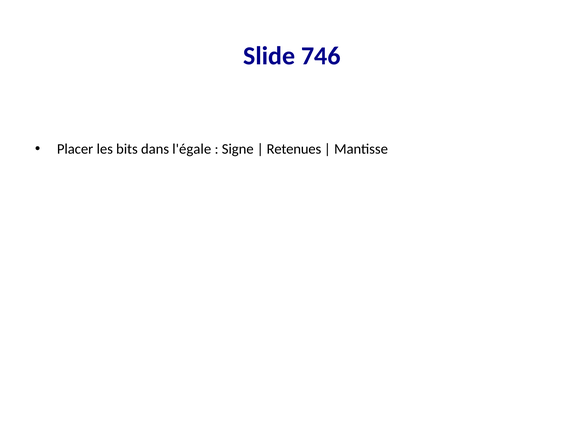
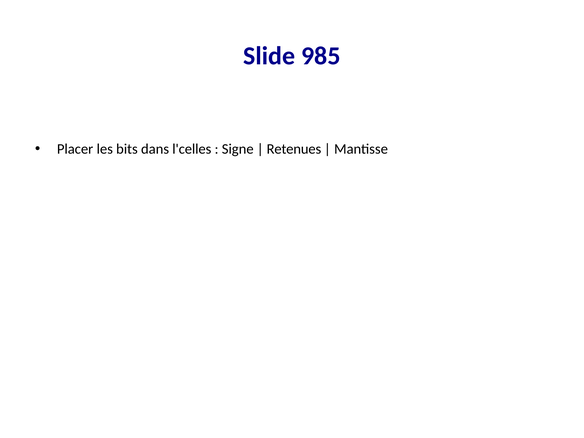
746: 746 -> 985
l'égale: l'égale -> l'celles
